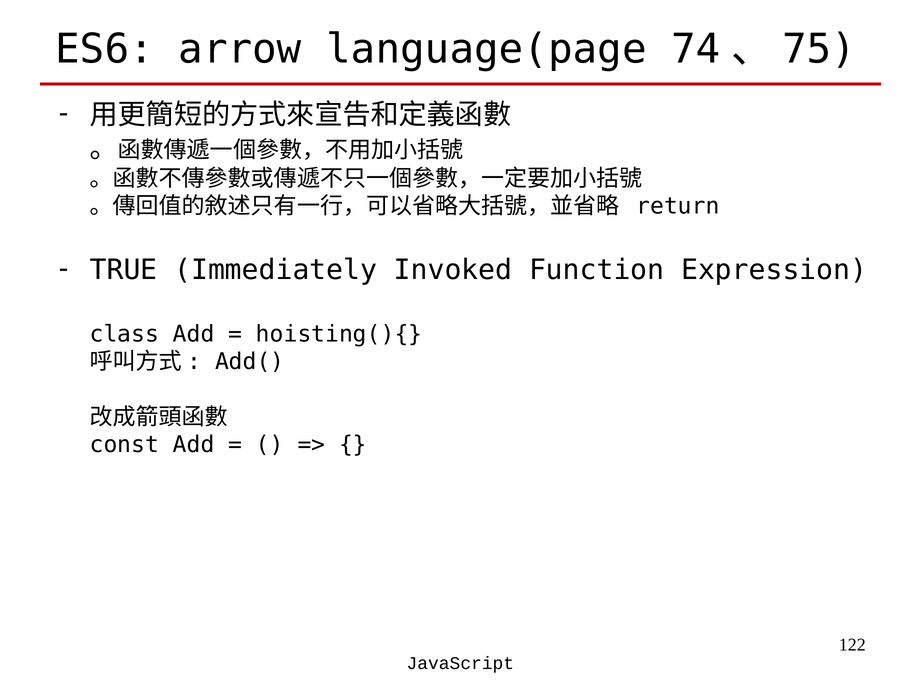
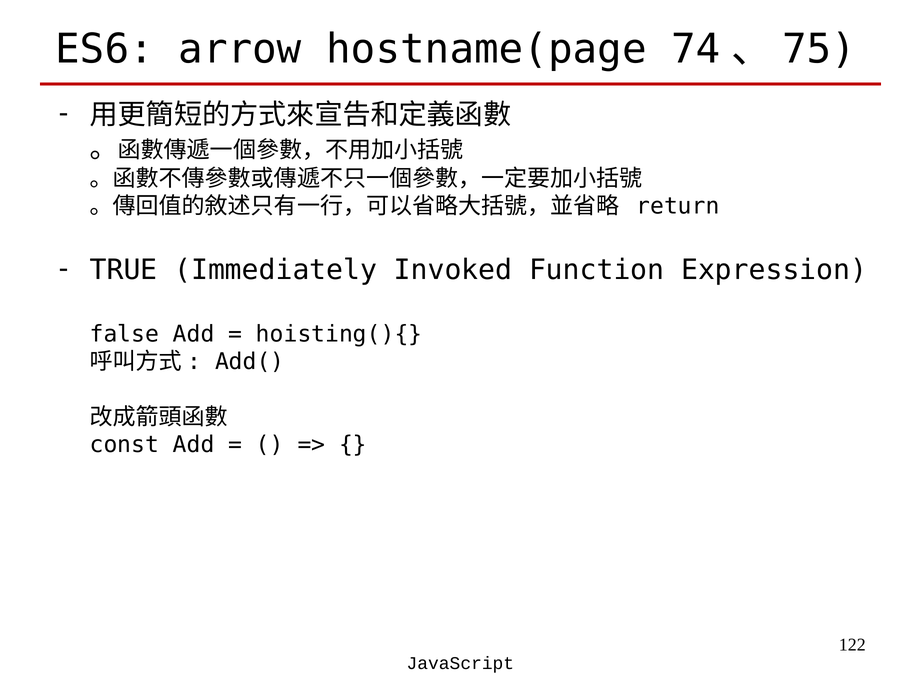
language(page: language(page -> hostname(page
class: class -> false
